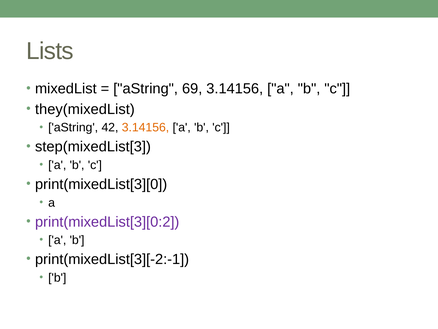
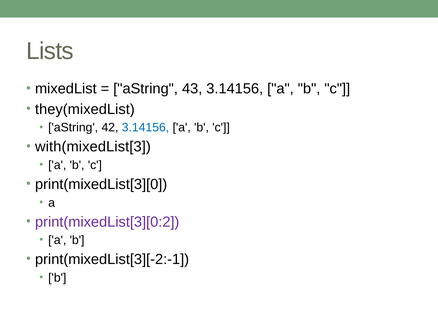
69: 69 -> 43
3.14156 at (145, 127) colour: orange -> blue
step(mixedList[3: step(mixedList[3 -> with(mixedList[3
